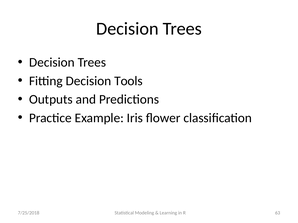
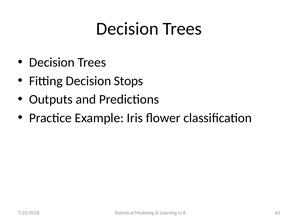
Tools: Tools -> Stops
